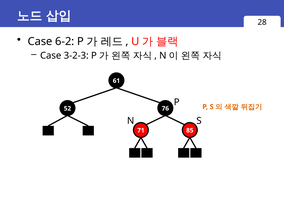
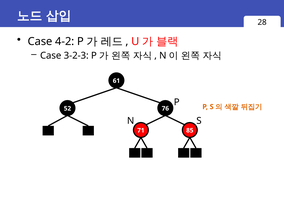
6-2: 6-2 -> 4-2
